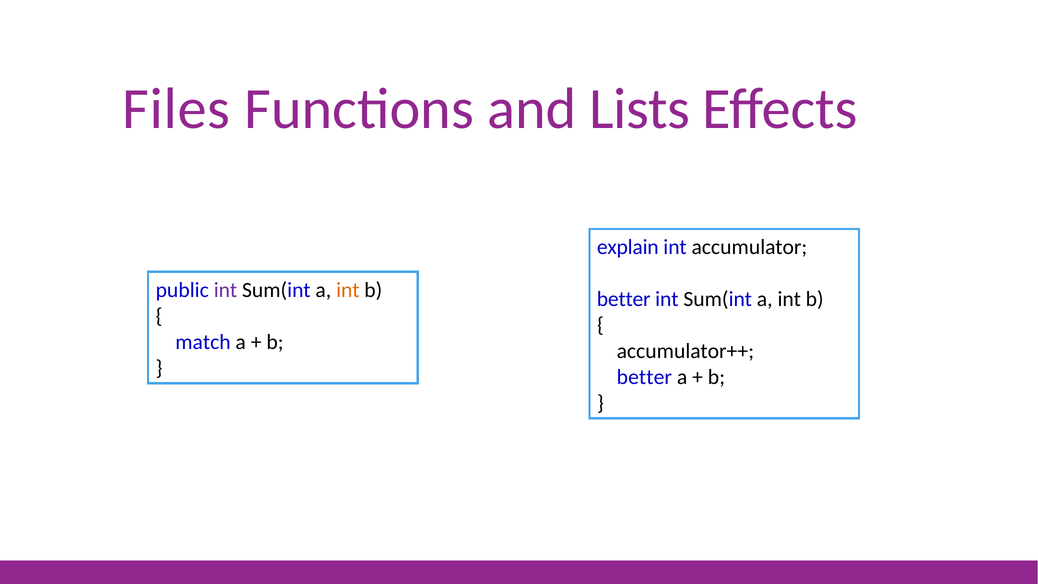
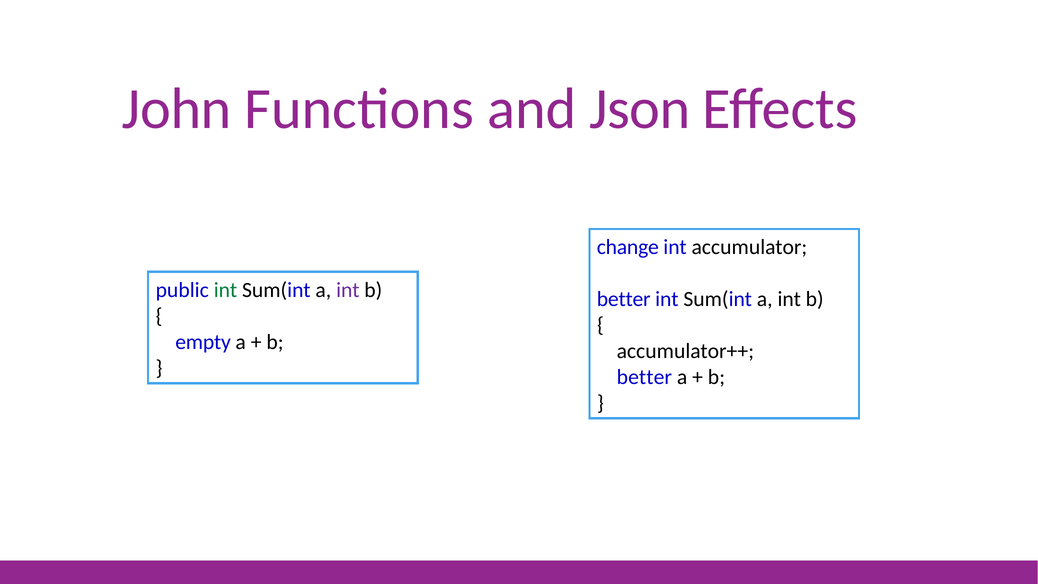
Files: Files -> John
Lists: Lists -> Json
explain: explain -> change
int at (225, 290) colour: purple -> green
int at (348, 290) colour: orange -> purple
match: match -> empty
